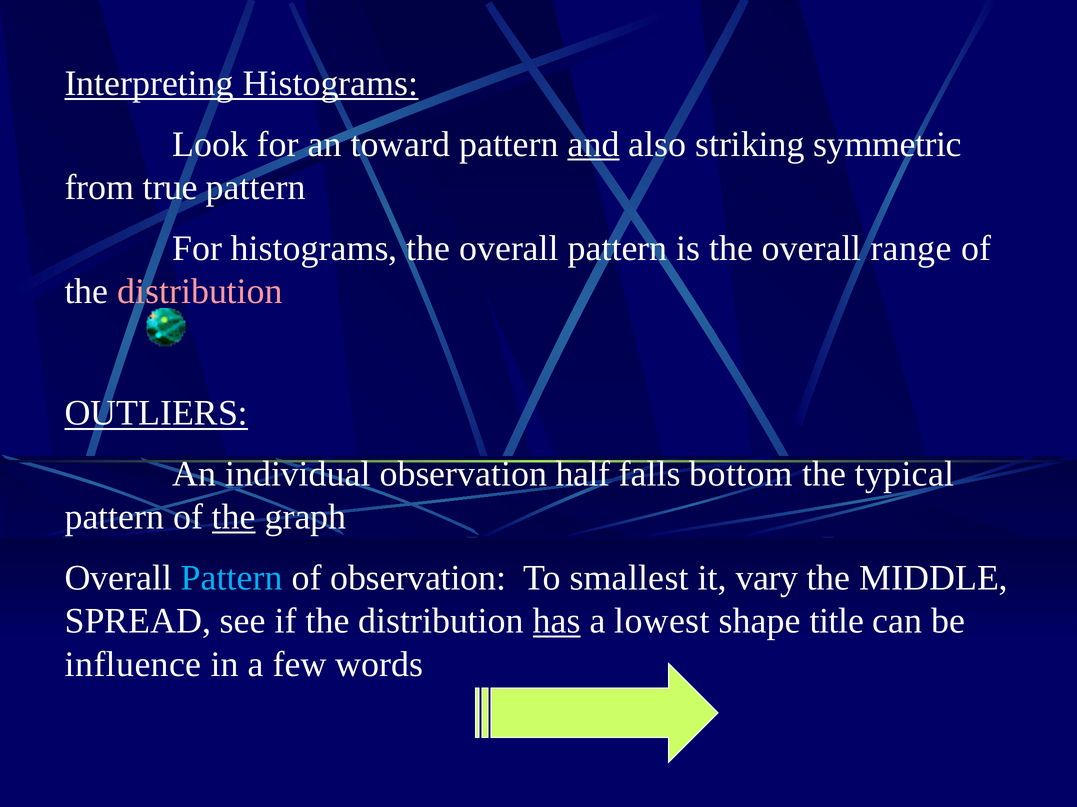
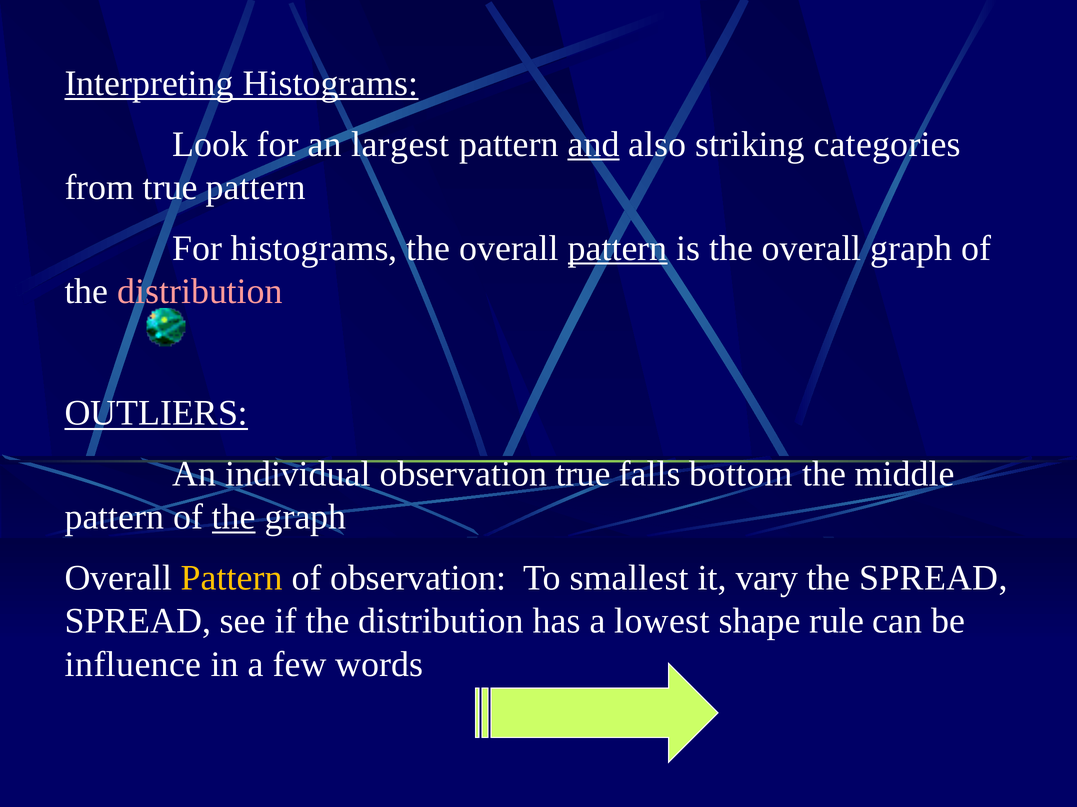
toward: toward -> largest
symmetric: symmetric -> categories
pattern at (618, 248) underline: none -> present
overall range: range -> graph
observation half: half -> true
typical: typical -> middle
Pattern at (232, 579) colour: light blue -> yellow
the MIDDLE: MIDDLE -> SPREAD
has underline: present -> none
title: title -> rule
